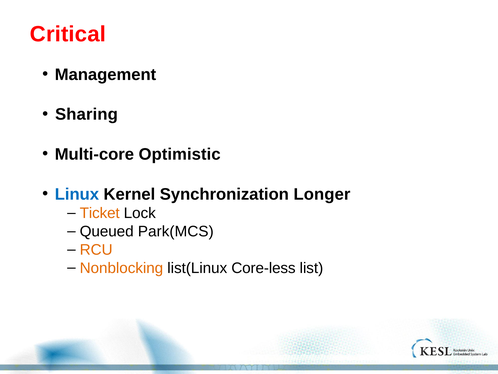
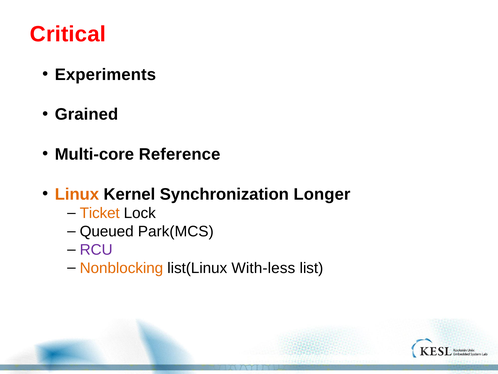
Management: Management -> Experiments
Sharing: Sharing -> Grained
Optimistic: Optimistic -> Reference
Linux colour: blue -> orange
RCU colour: orange -> purple
Core-less: Core-less -> With-less
